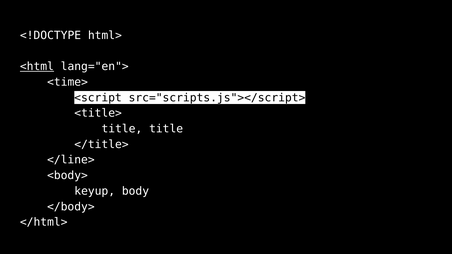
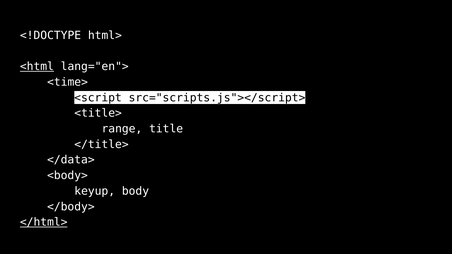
title at (122, 129): title -> range
</line>: </line> -> </data>
</html> underline: none -> present
